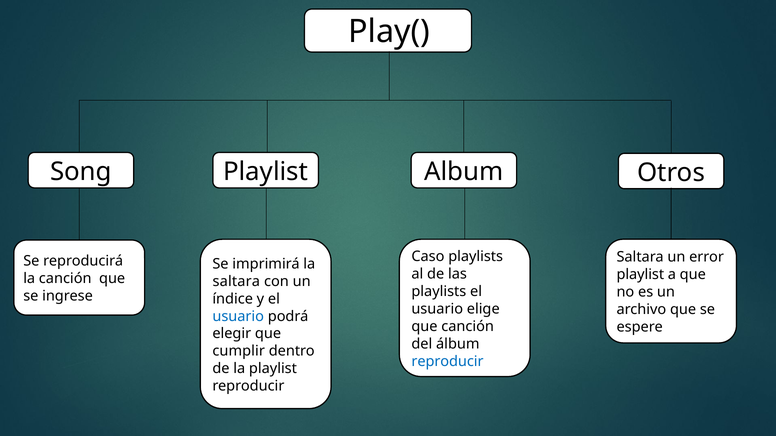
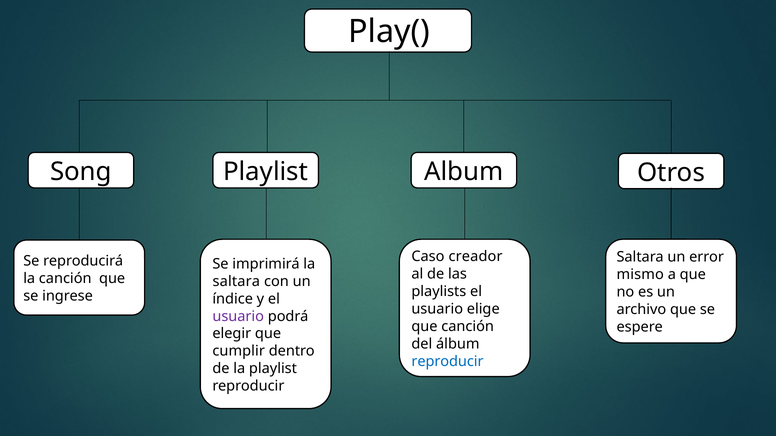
Caso playlists: playlists -> creador
playlist at (640, 275): playlist -> mismo
usuario at (238, 317) colour: blue -> purple
